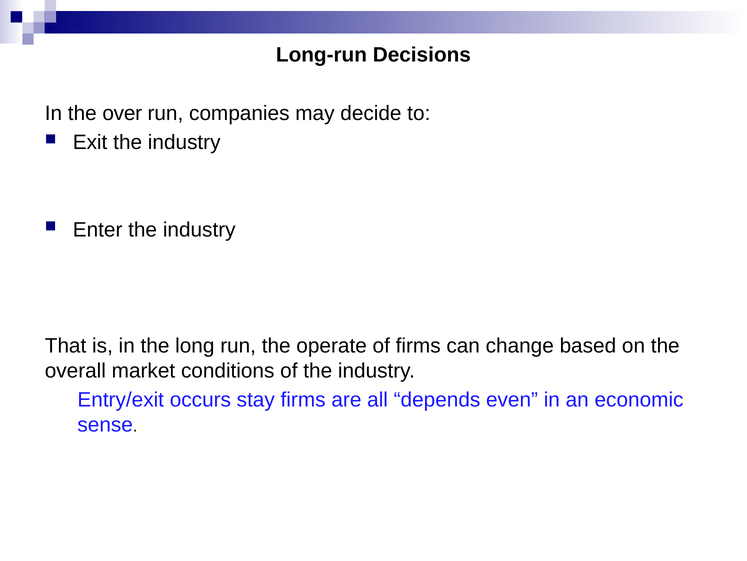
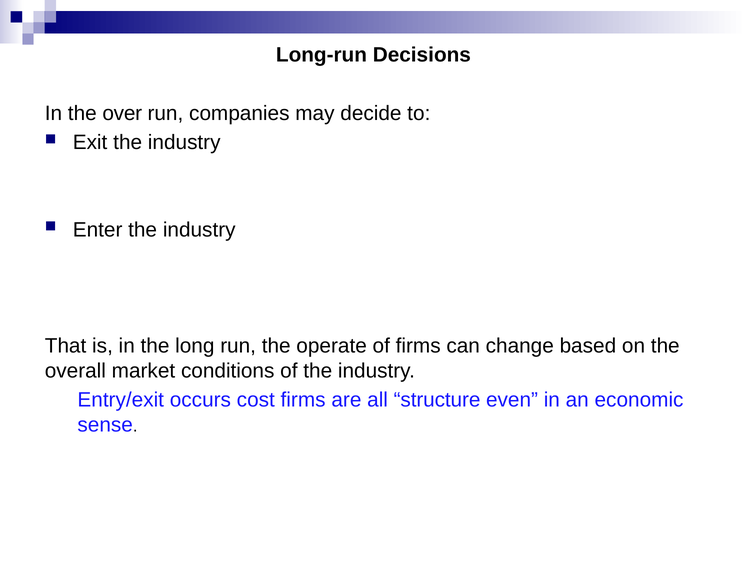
stay: stay -> cost
depends: depends -> structure
